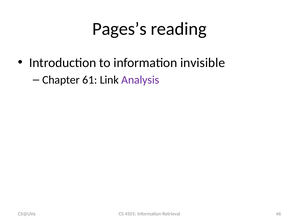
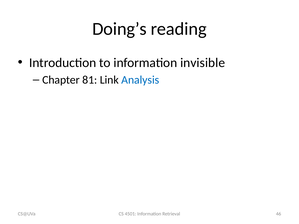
Pages’s: Pages’s -> Doing’s
61: 61 -> 81
Analysis colour: purple -> blue
